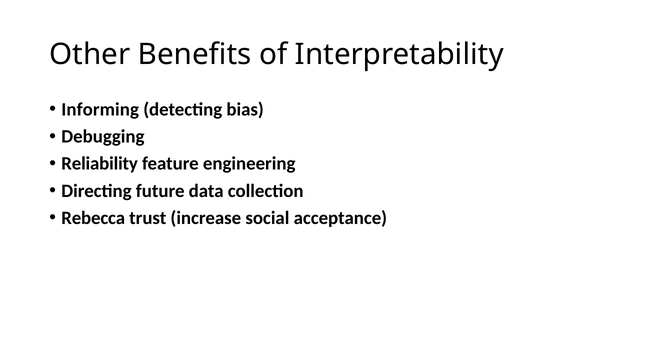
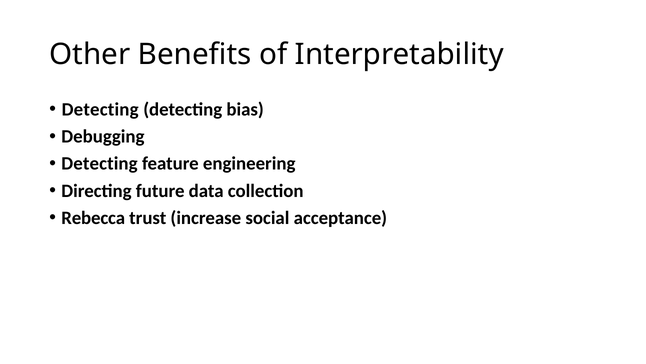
Informing at (100, 109): Informing -> Detecting
Reliability at (100, 163): Reliability -> Detecting
